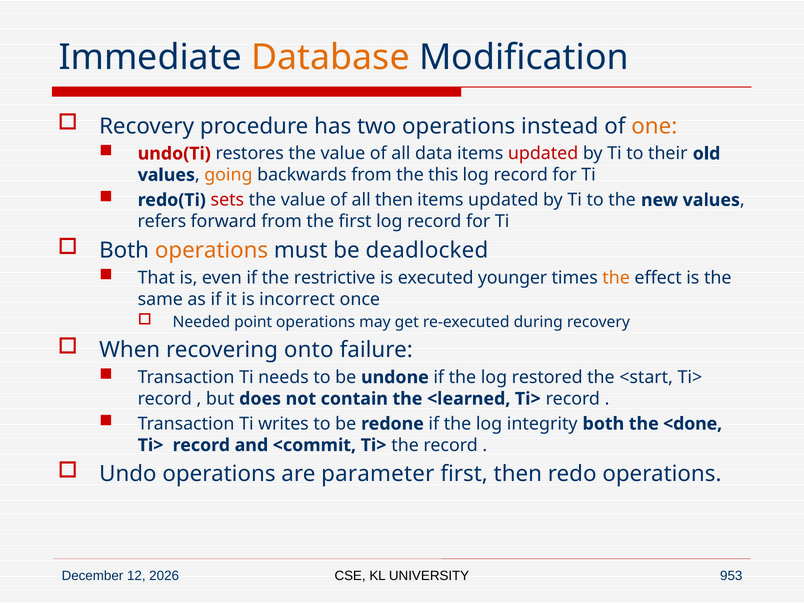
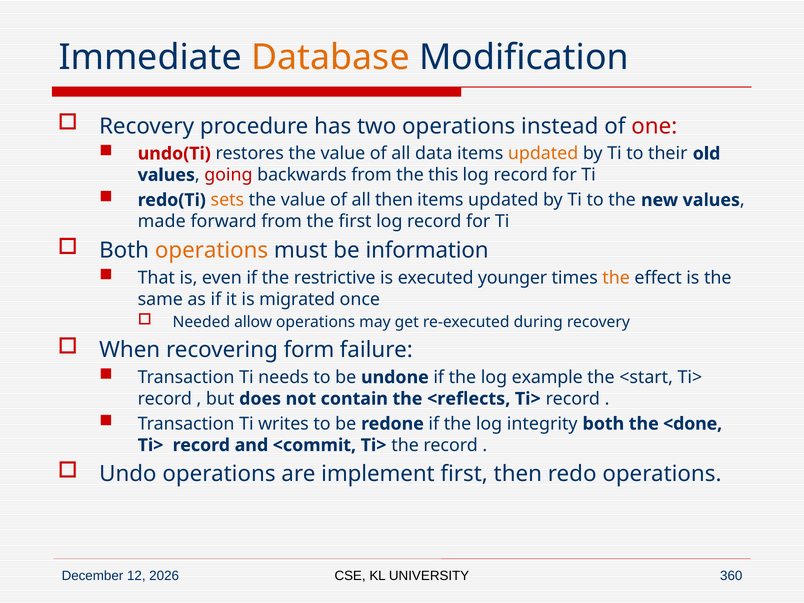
one colour: orange -> red
updated at (543, 154) colour: red -> orange
going colour: orange -> red
sets colour: red -> orange
refers: refers -> made
deadlocked: deadlocked -> information
incorrect: incorrect -> migrated
point: point -> allow
onto: onto -> form
restored: restored -> example
<learned: <learned -> <reflects
parameter: parameter -> implement
953: 953 -> 360
